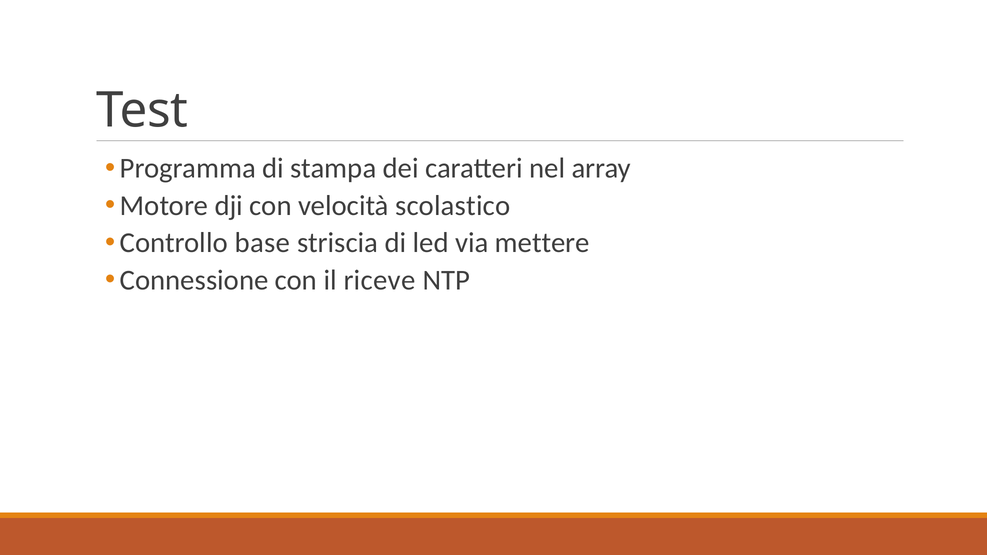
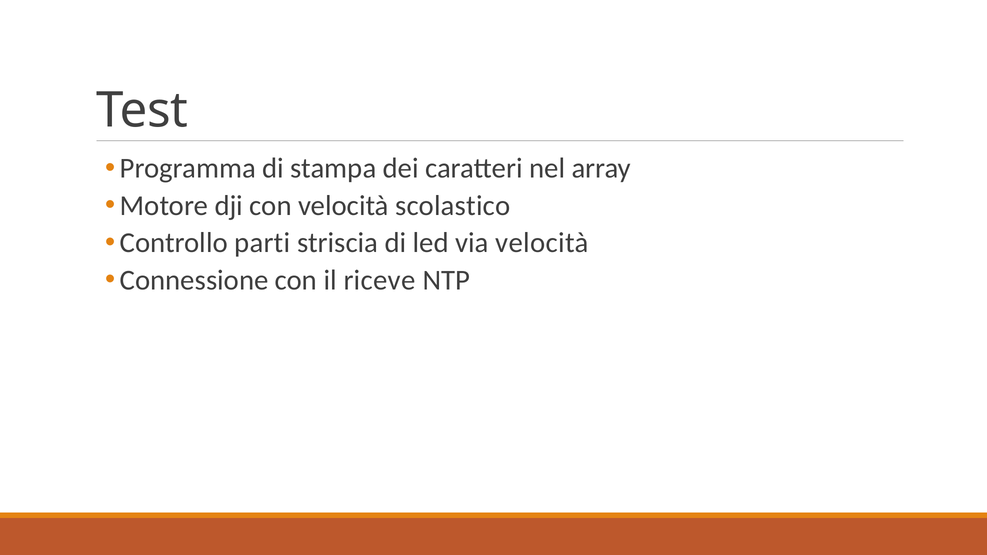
base: base -> parti
via mettere: mettere -> velocità
